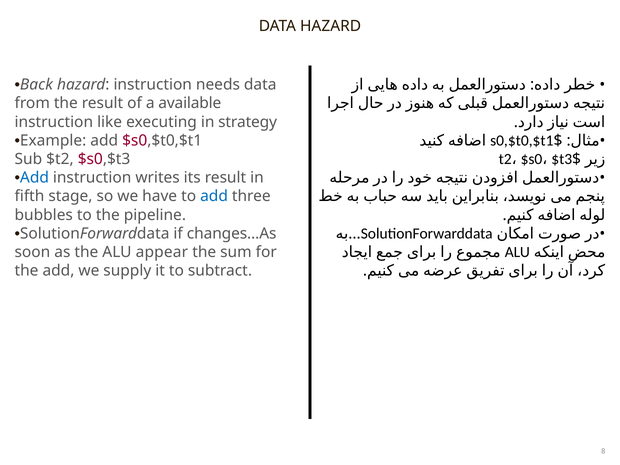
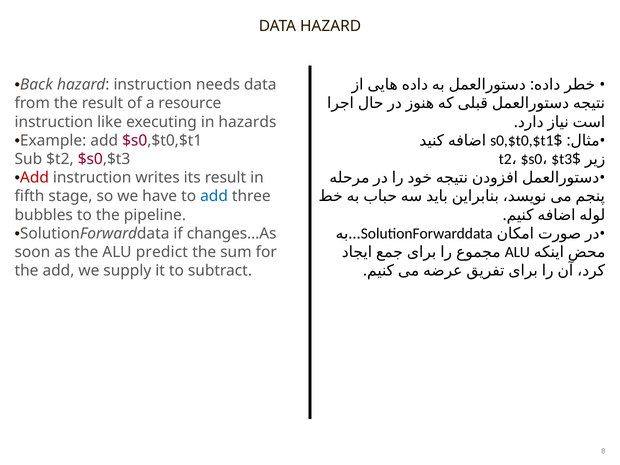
available: available -> resource
strategy: strategy -> hazards
Add at (34, 178) colour: blue -> red
appear: appear -> predict
